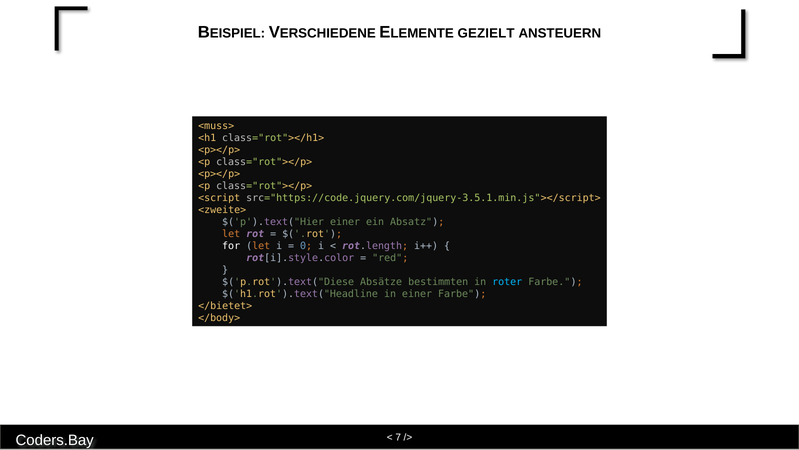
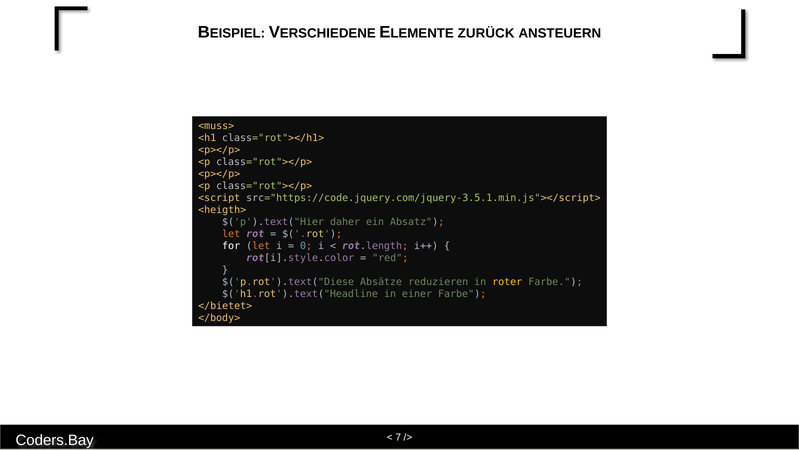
GEZIELT: GEZIELT -> ZURÜCK
<zweite>: <zweite> -> <heigth>
$('p').text("Hier einer: einer -> daher
bestimmten: bestimmten -> reduzieren
roter colour: light blue -> yellow
